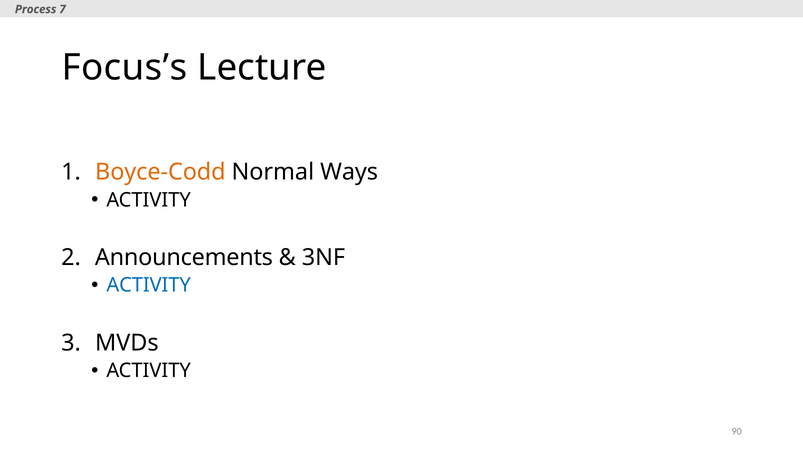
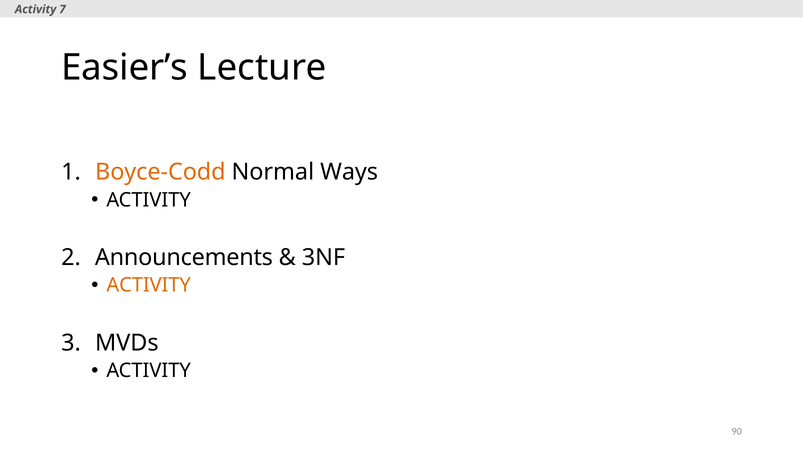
Process at (36, 9): Process -> Activity
Focus’s: Focus’s -> Easier’s
ACTIVITY at (149, 285) colour: blue -> orange
